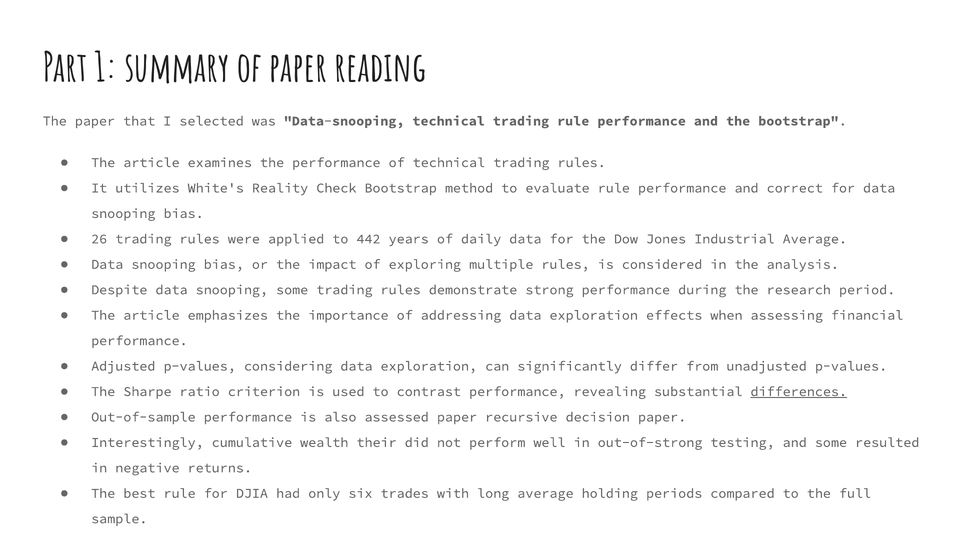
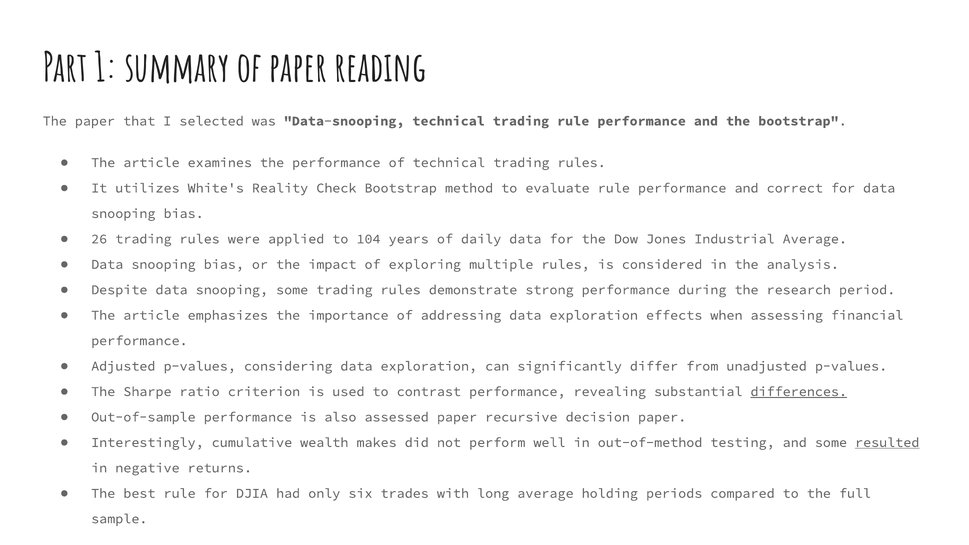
442: 442 -> 104
their: their -> makes
out-of-strong: out-of-strong -> out-of-method
resulted underline: none -> present
